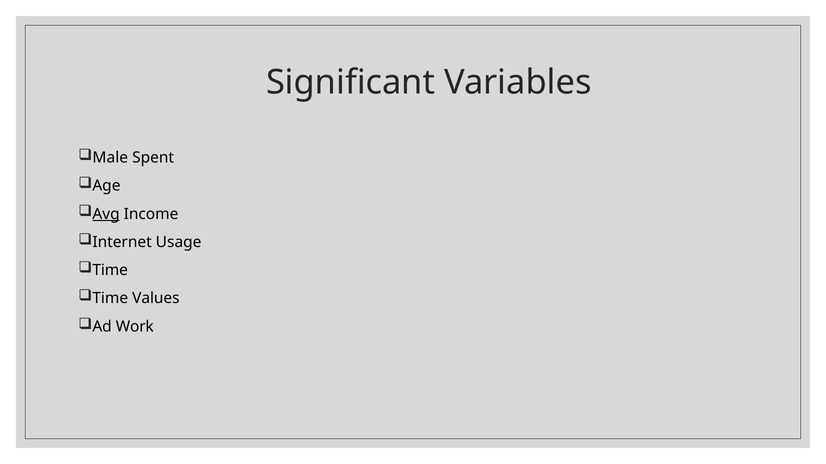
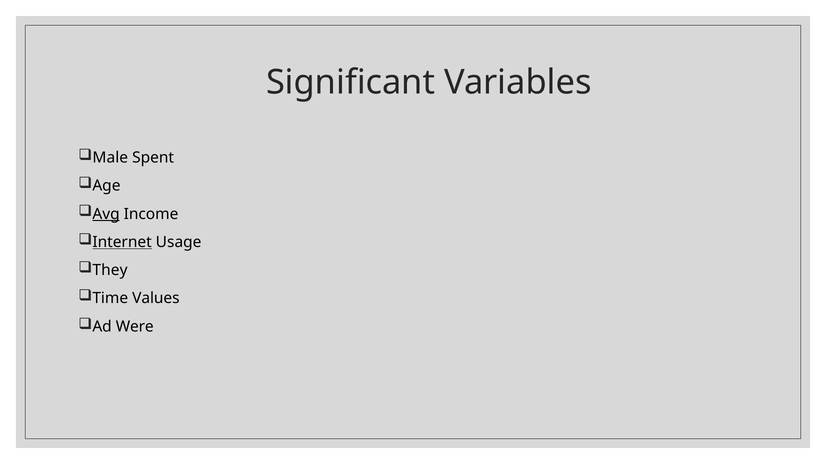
Internet underline: none -> present
Time at (110, 271): Time -> They
Work: Work -> Were
